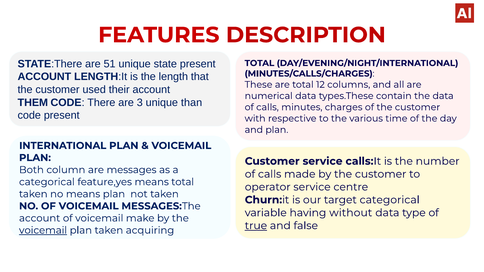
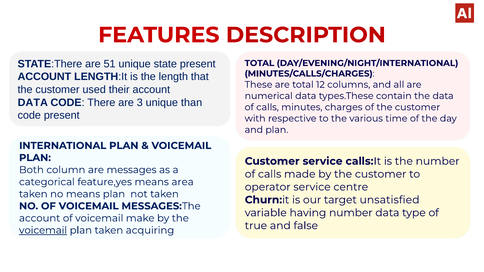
THEM at (33, 103): THEM -> DATA
means total: total -> area
target categorical: categorical -> unsatisfied
having without: without -> number
true underline: present -> none
